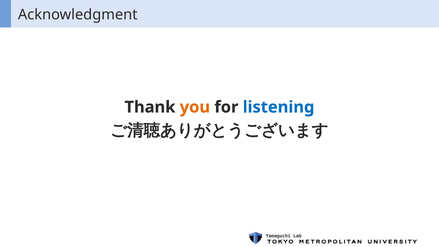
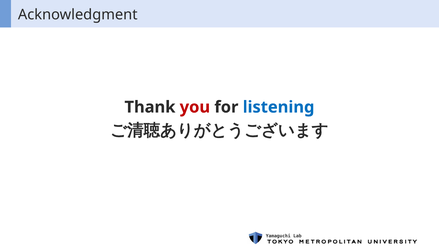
you colour: orange -> red
